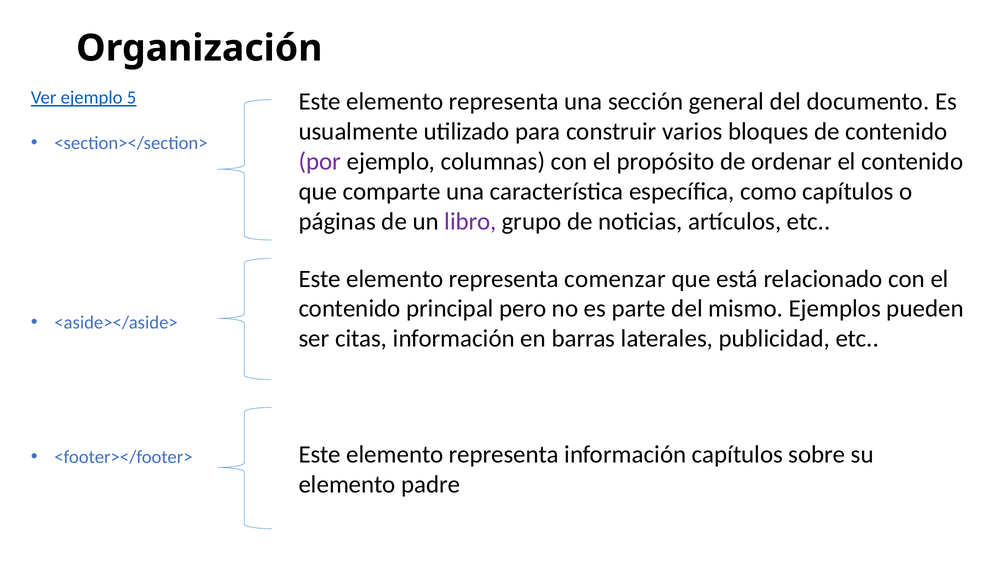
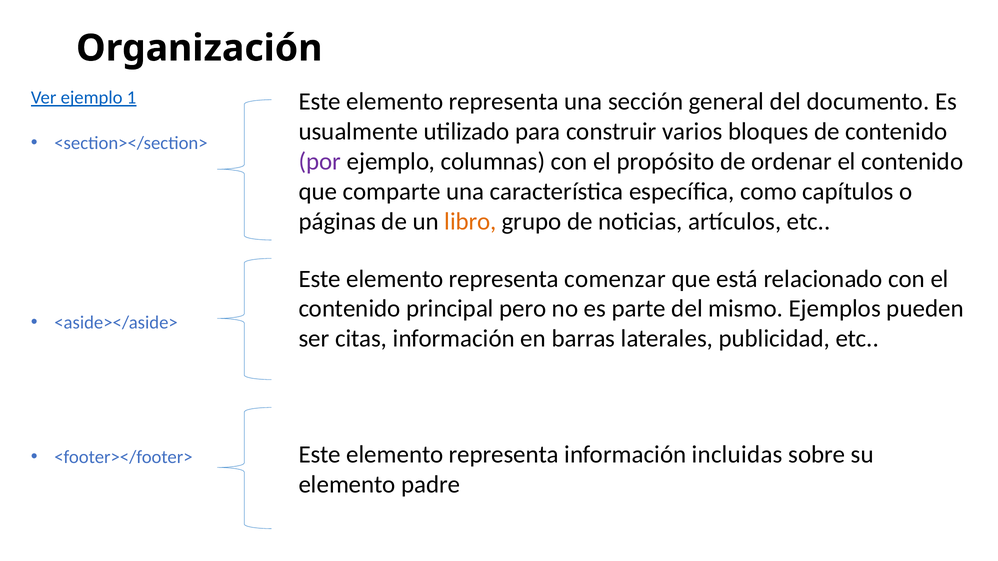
5: 5 -> 1
libro colour: purple -> orange
información capítulos: capítulos -> incluidas
